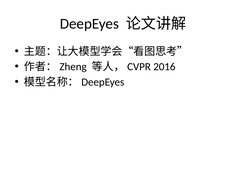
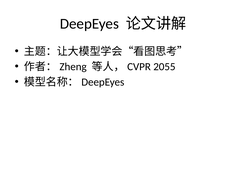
2016: 2016 -> 2055
